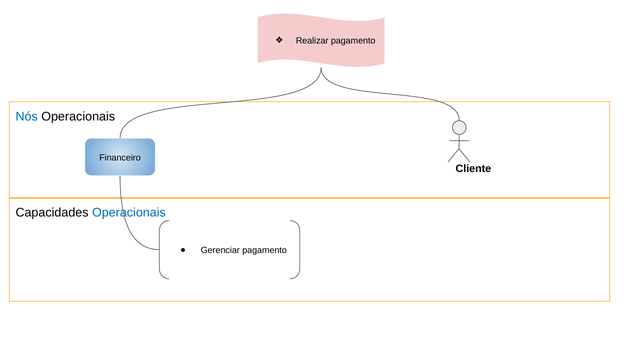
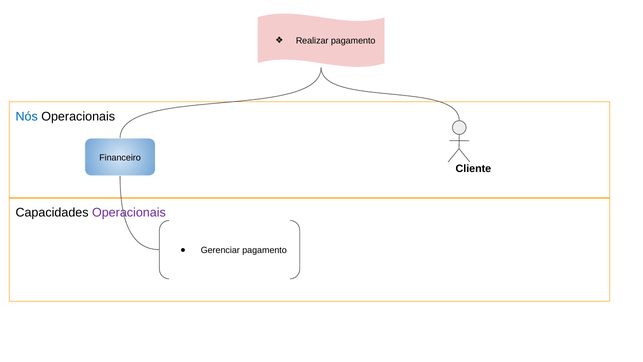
Operacionais at (129, 213) colour: blue -> purple
